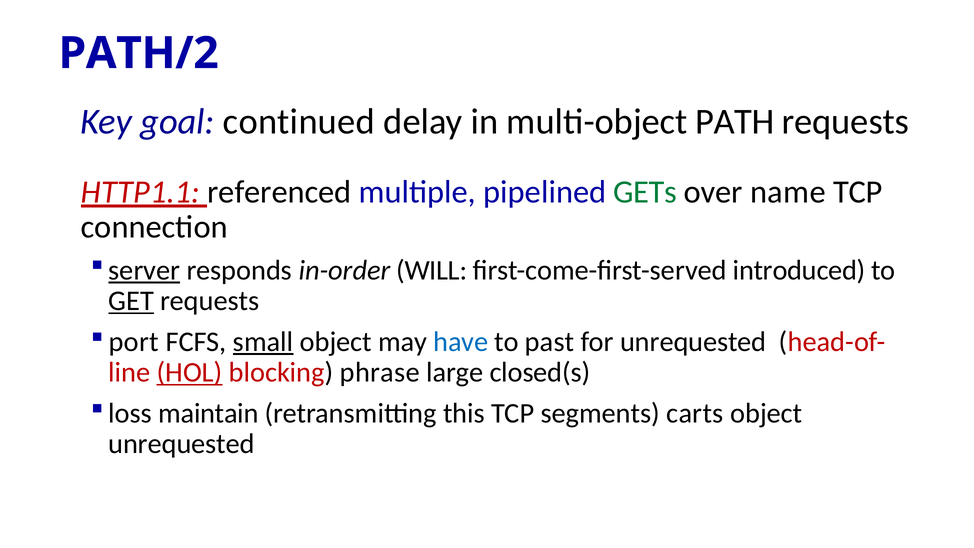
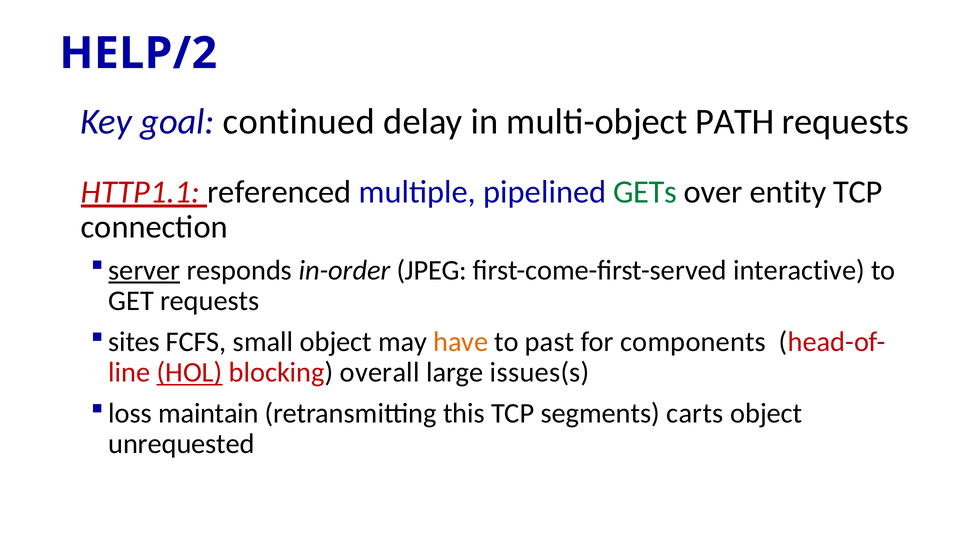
PATH/2: PATH/2 -> HELP/2
name: name -> entity
WILL: WILL -> JPEG
introduced: introduced -> interactive
GET underline: present -> none
port: port -> sites
small underline: present -> none
have colour: blue -> orange
for unrequested: unrequested -> components
phrase: phrase -> overall
closed(s: closed(s -> issues(s
